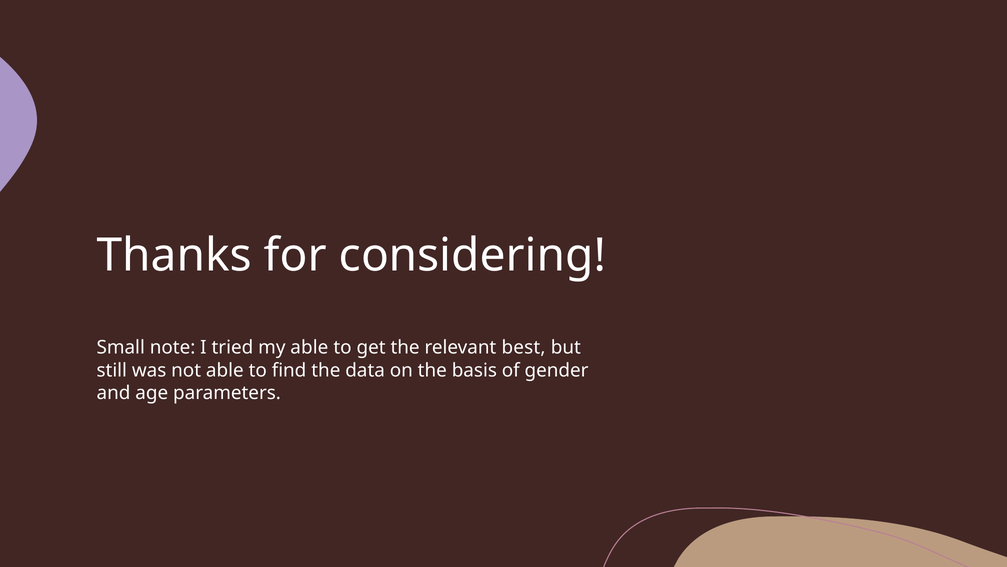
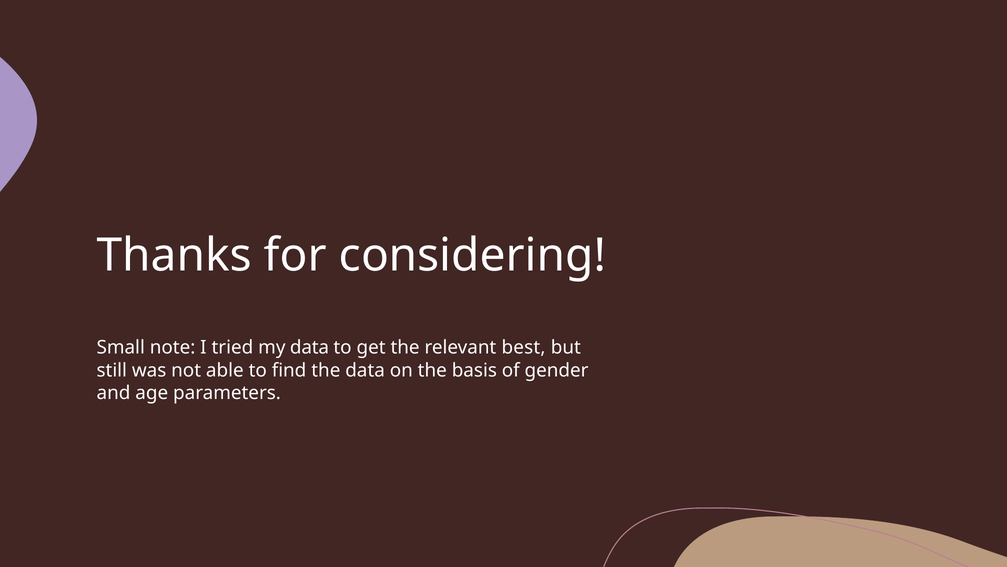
my able: able -> data
